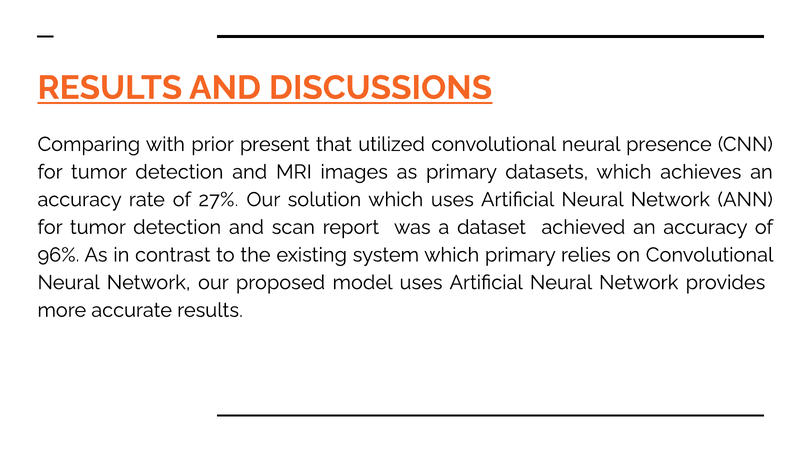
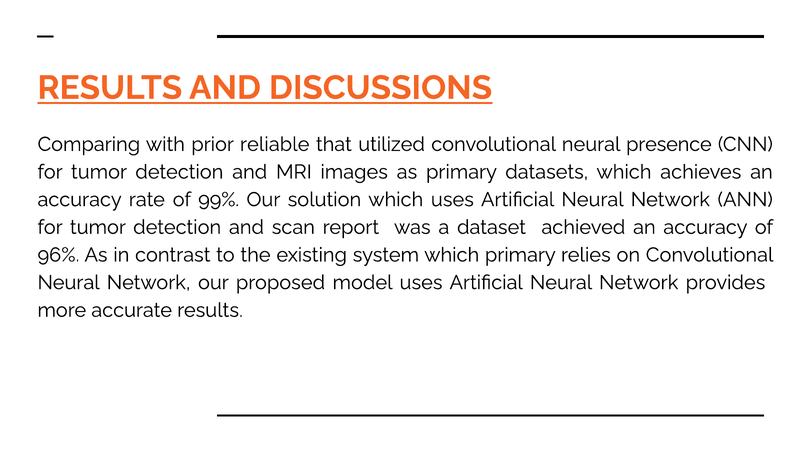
present: present -> reliable
27%: 27% -> 99%
